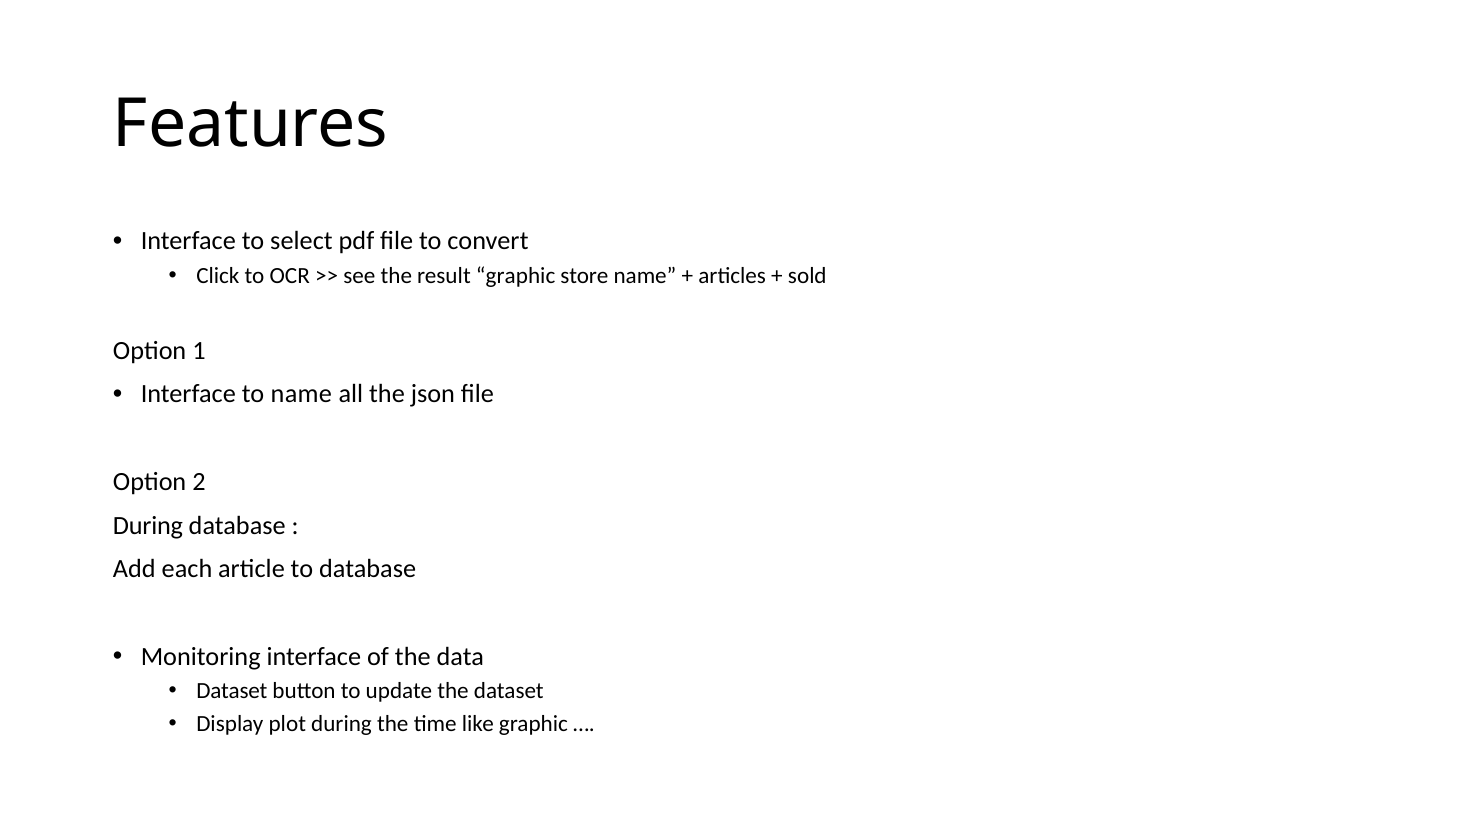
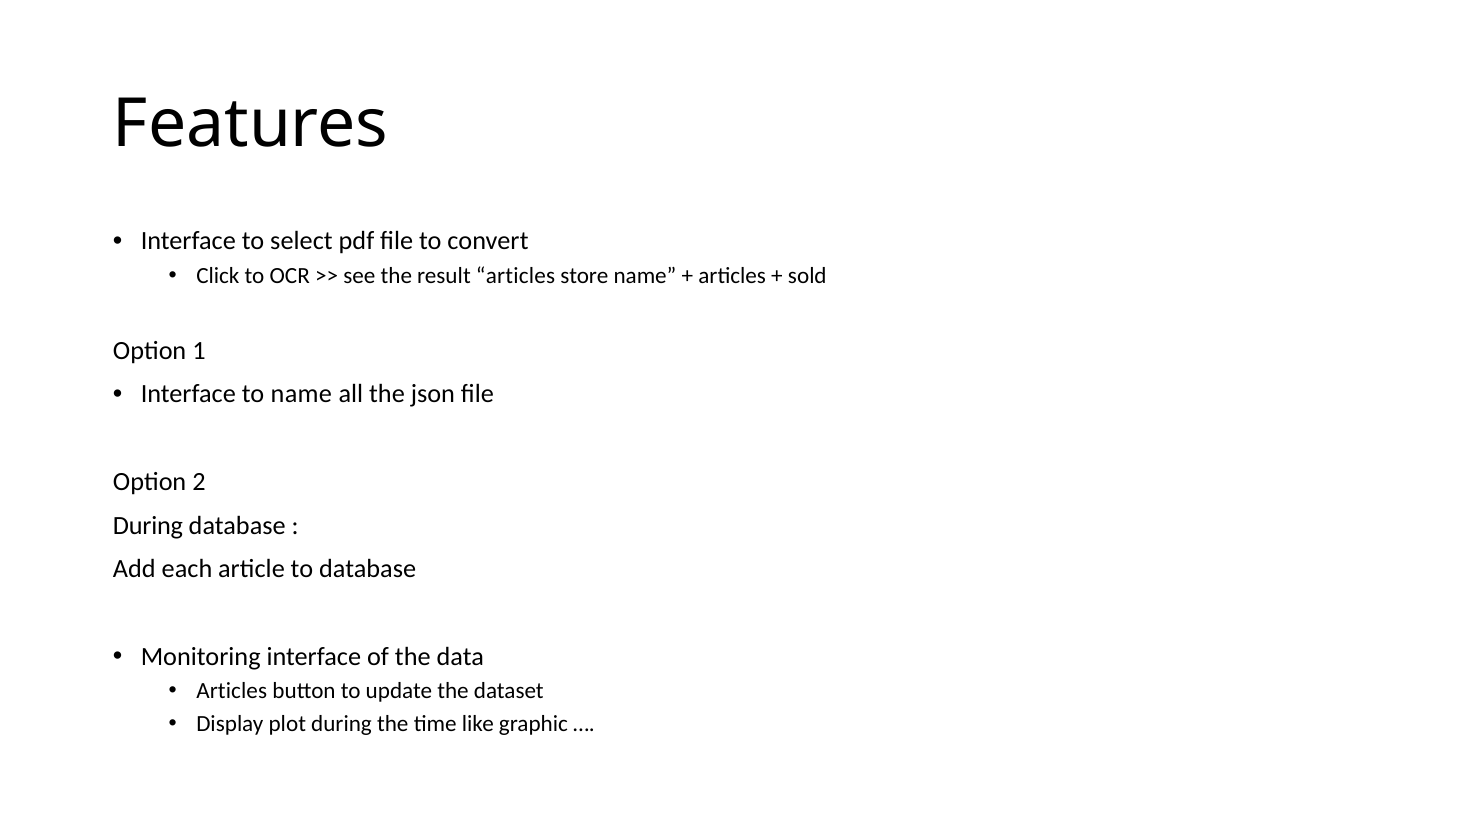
result graphic: graphic -> articles
Dataset at (232, 692): Dataset -> Articles
